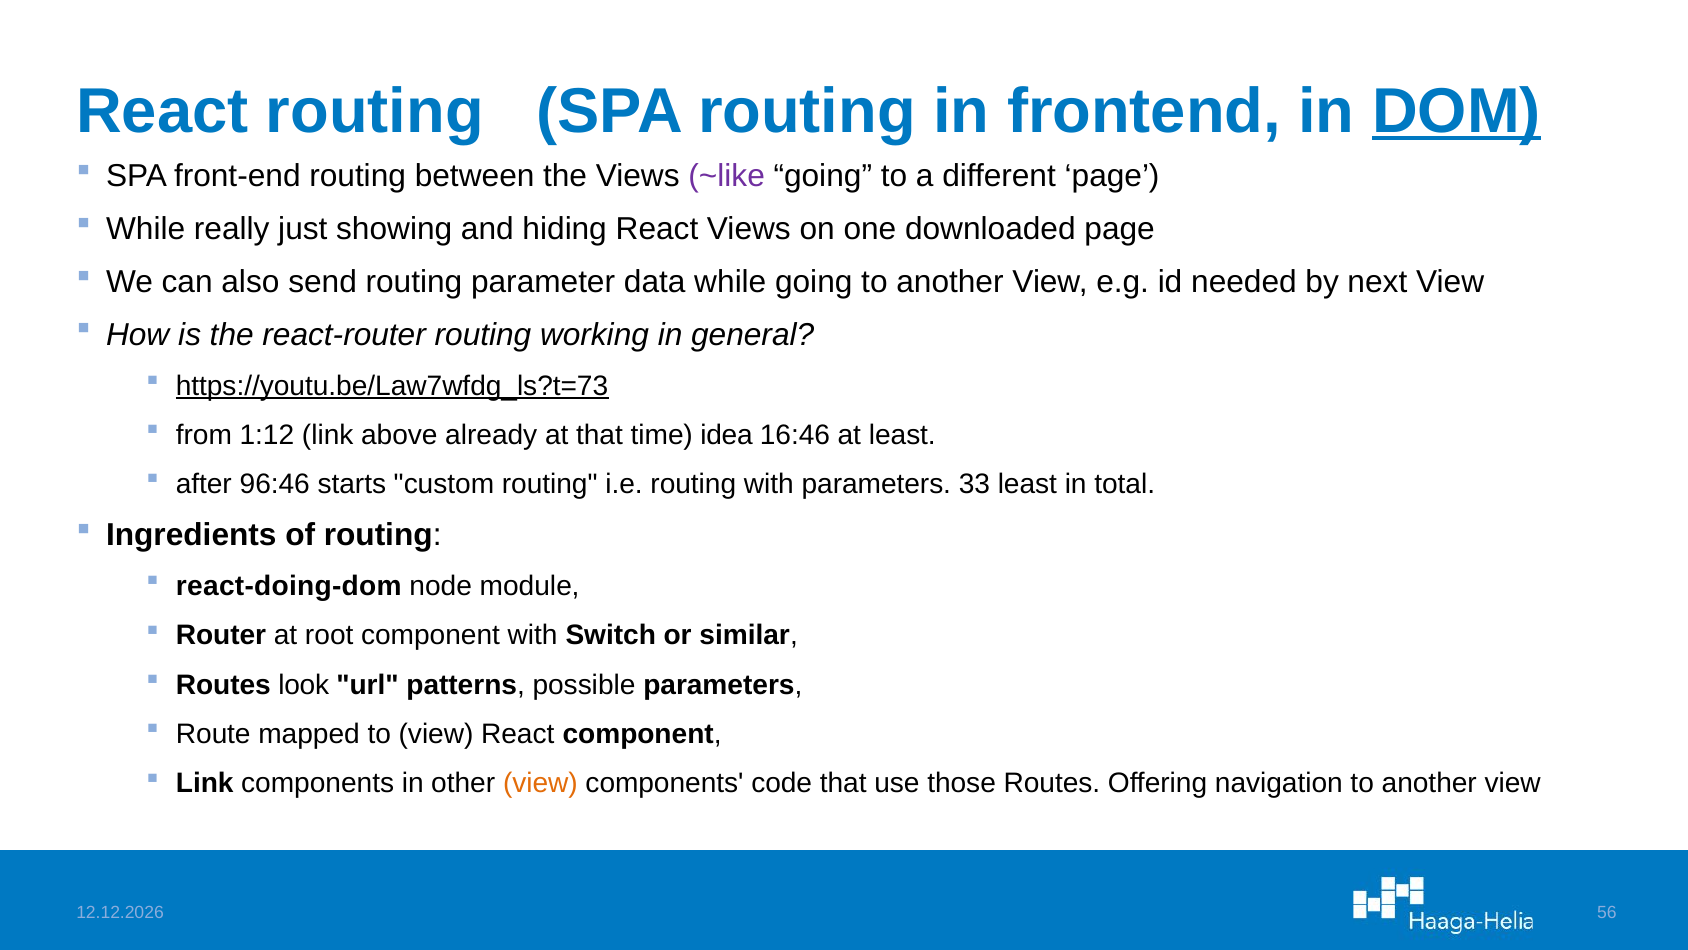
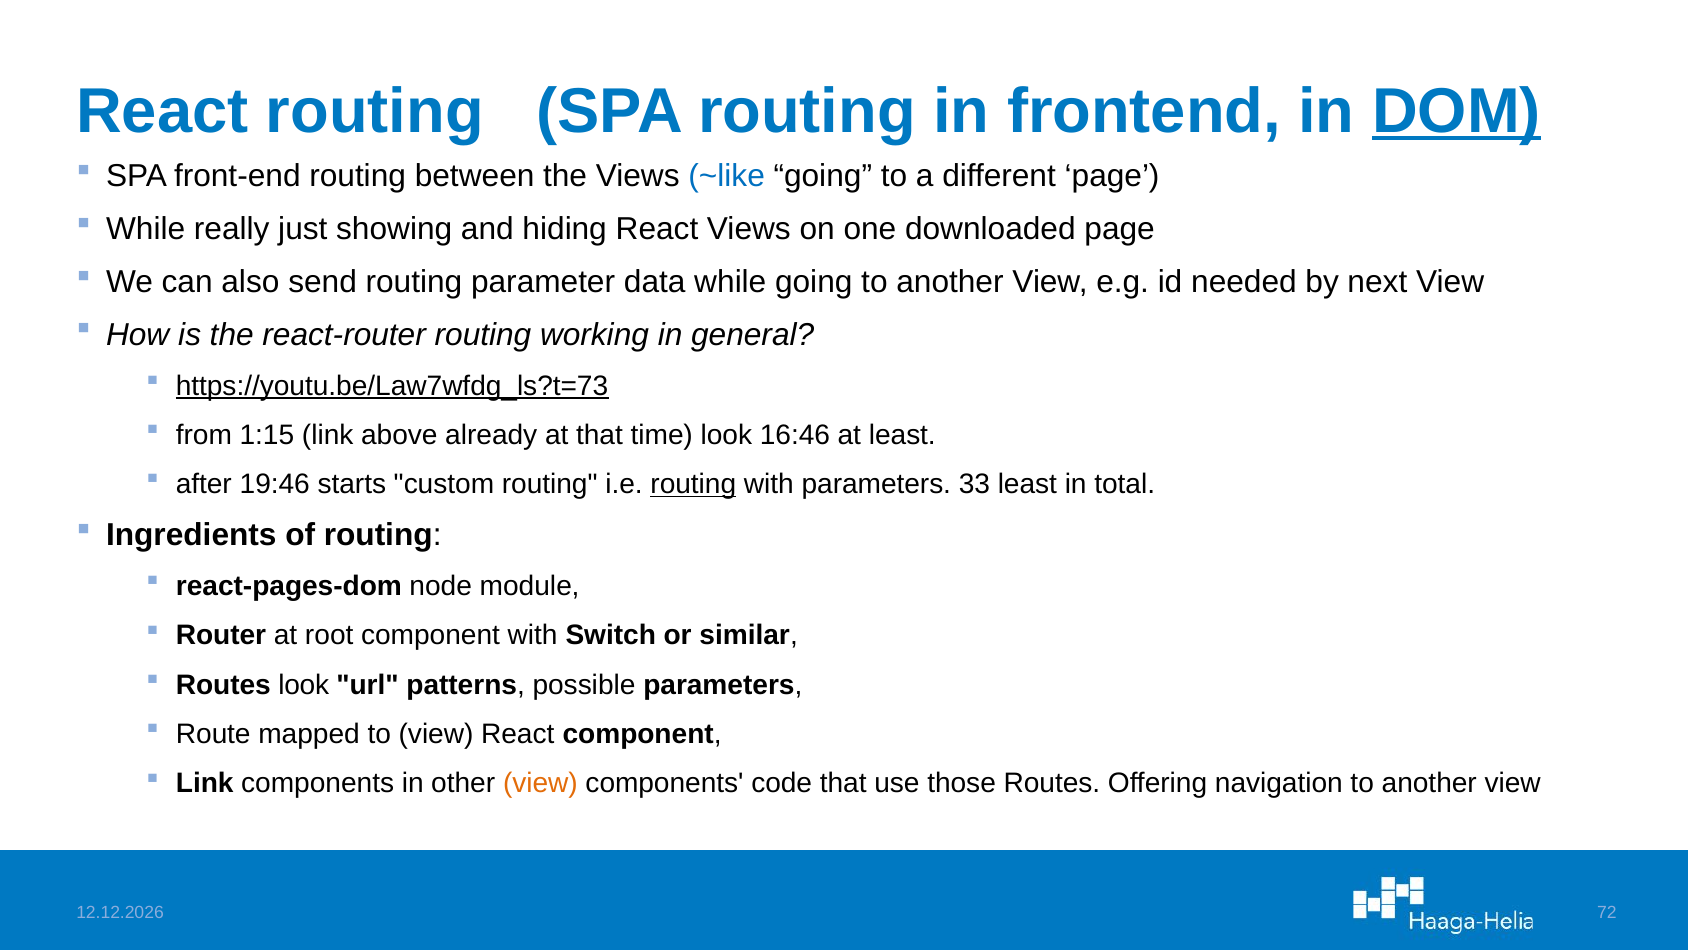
~like colour: purple -> blue
1:12: 1:12 -> 1:15
time idea: idea -> look
96:46: 96:46 -> 19:46
routing at (693, 484) underline: none -> present
react-doing-dom: react-doing-dom -> react-pages-dom
56: 56 -> 72
